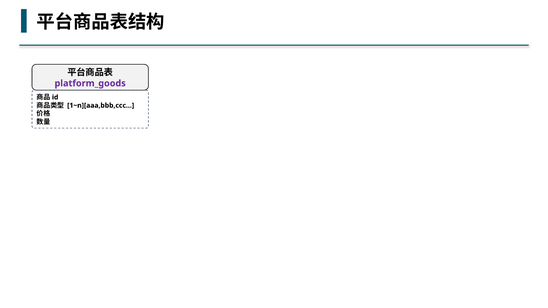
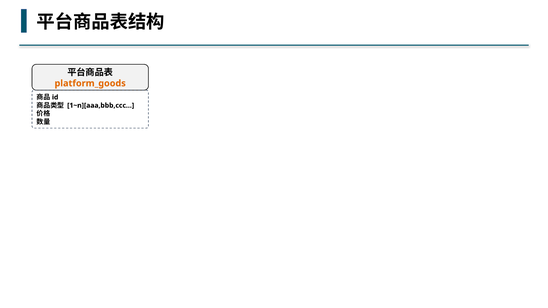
platform_goods colour: purple -> orange
